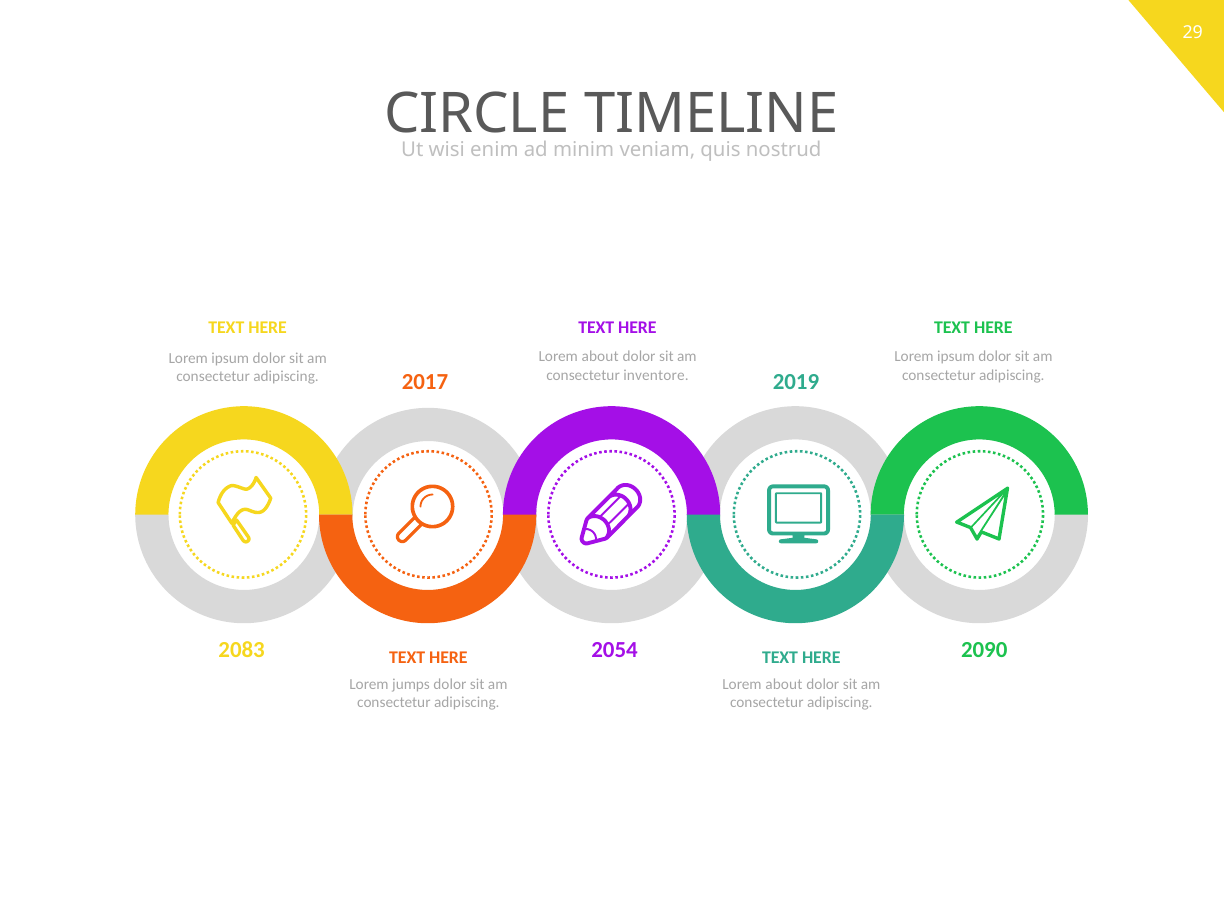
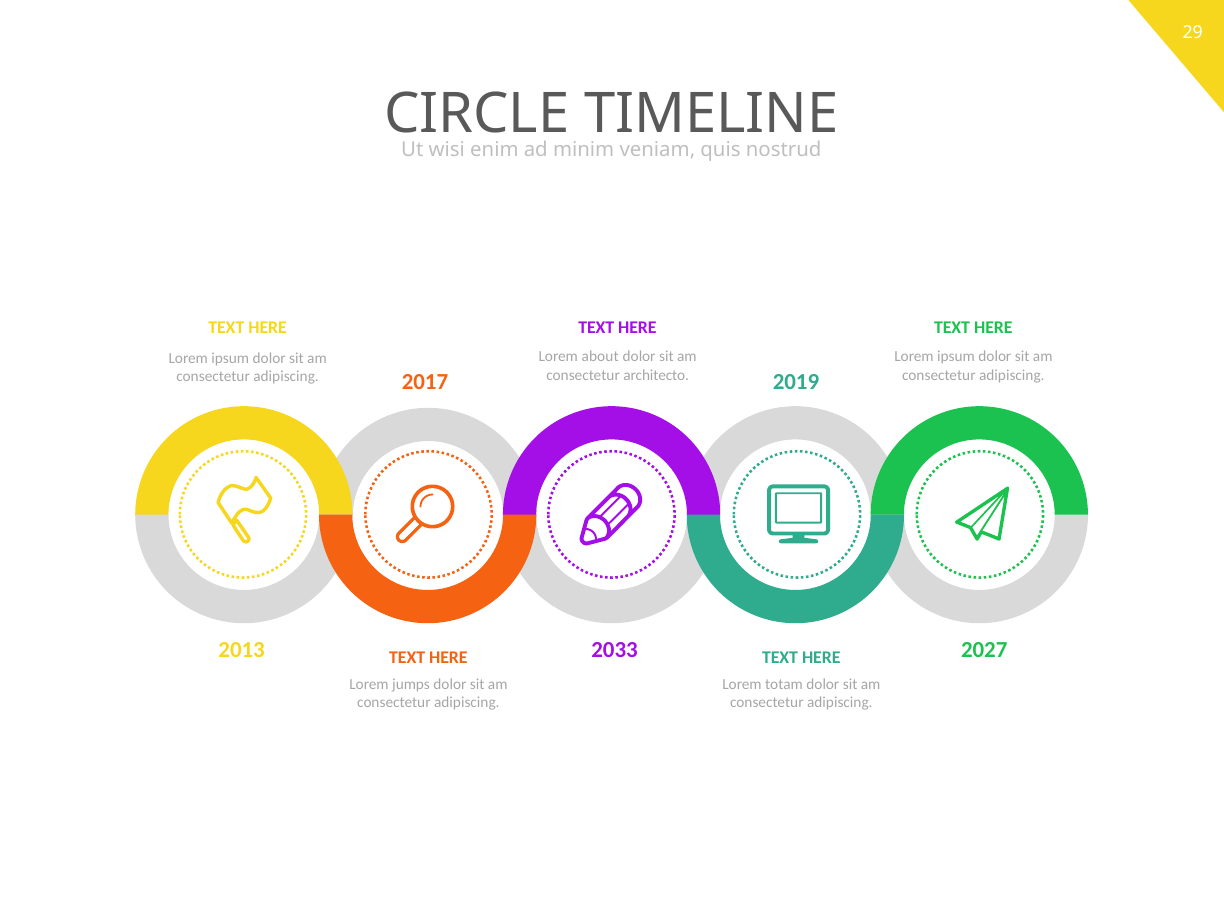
inventore: inventore -> architecto
2083: 2083 -> 2013
2054: 2054 -> 2033
2090: 2090 -> 2027
about at (784, 684): about -> totam
